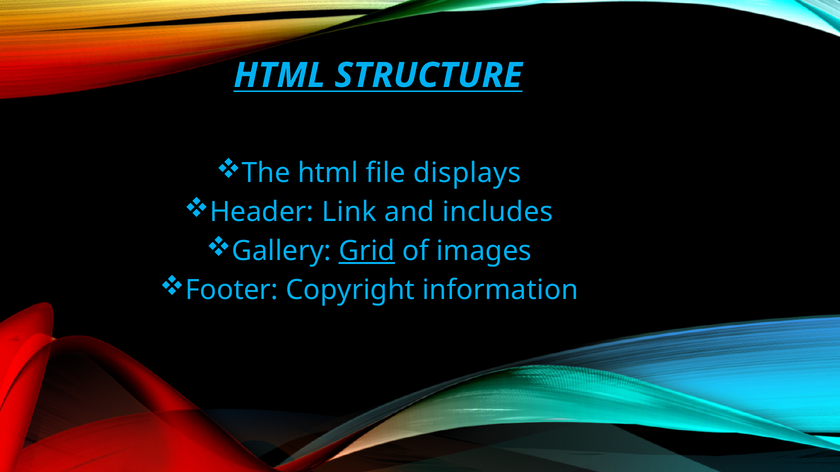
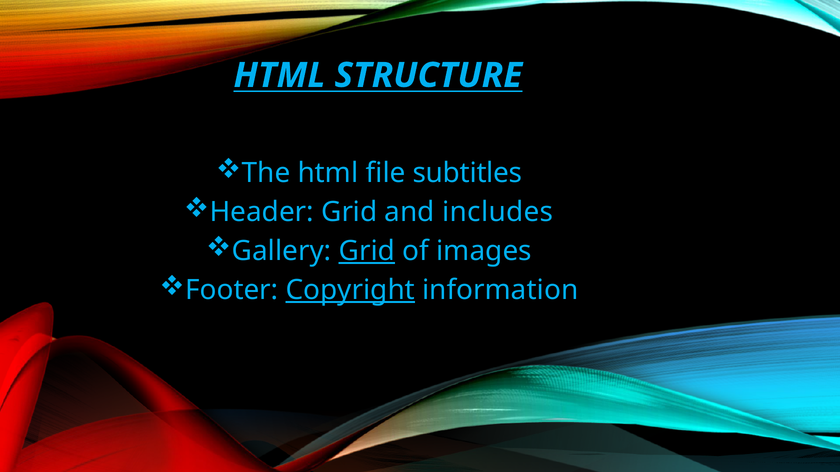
displays: displays -> subtitles
Header Link: Link -> Grid
Copyright underline: none -> present
